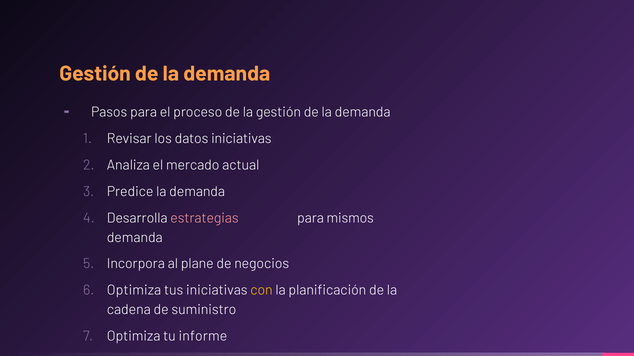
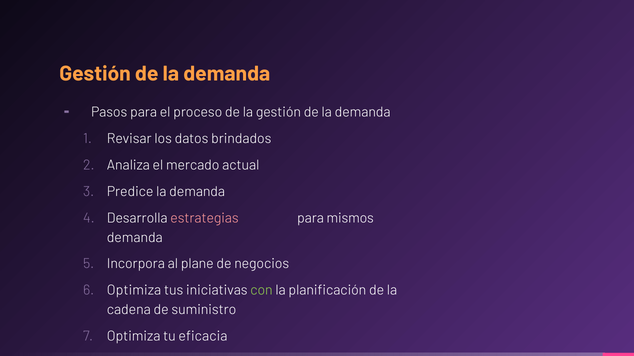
datos iniciativas: iniciativas -> brindados
con colour: yellow -> light green
informe: informe -> eficacia
